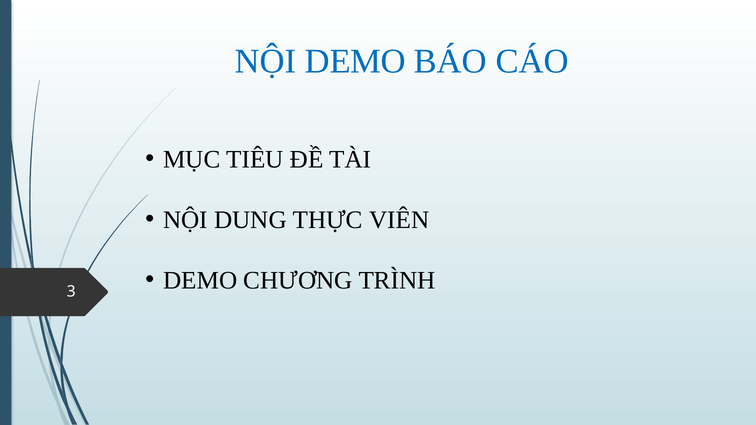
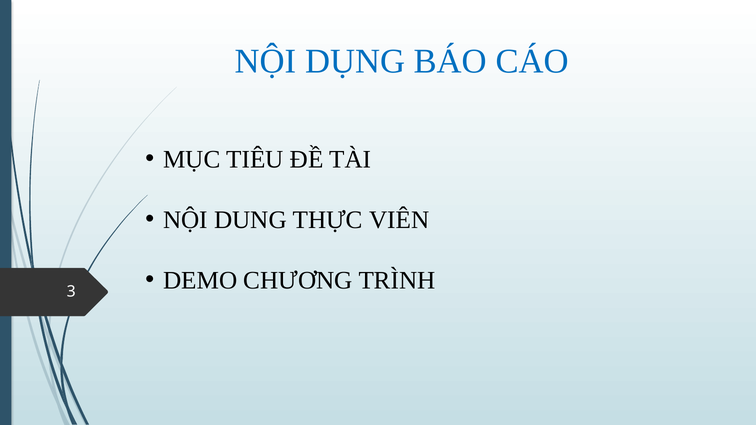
NỘI DEMO: DEMO -> DỤNG
